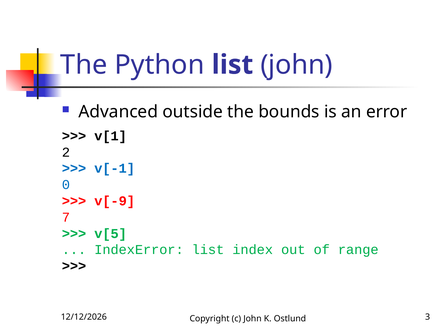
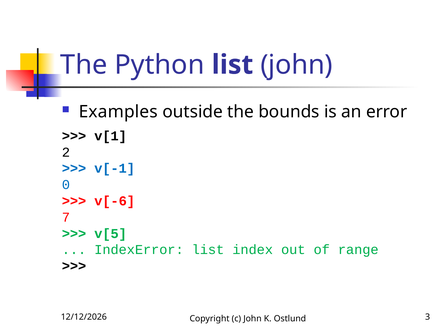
Advanced: Advanced -> Examples
v[-9: v[-9 -> v[-6
